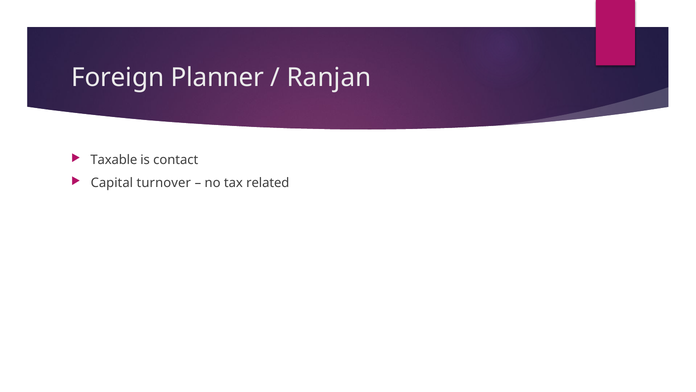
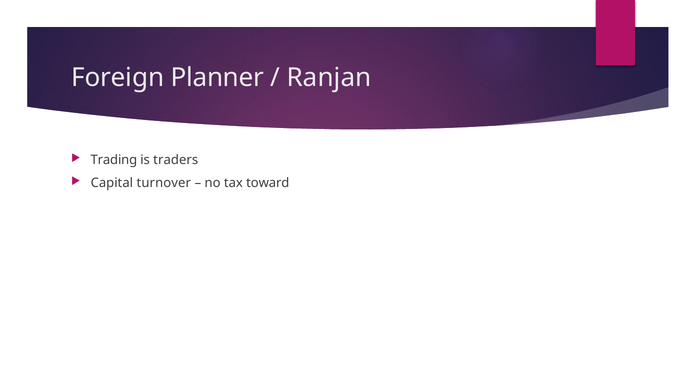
Taxable: Taxable -> Trading
contact: contact -> traders
related: related -> toward
